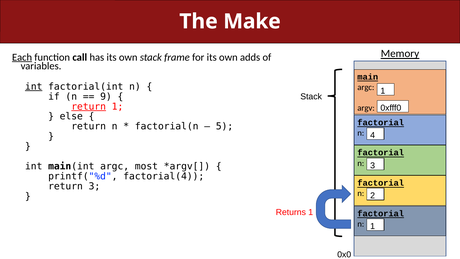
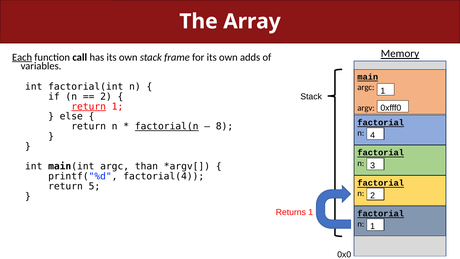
Make: Make -> Array
int at (34, 86) underline: present -> none
9 at (106, 96): 9 -> 2
factorial(n underline: none -> present
5: 5 -> 8
most: most -> than
return 3: 3 -> 5
